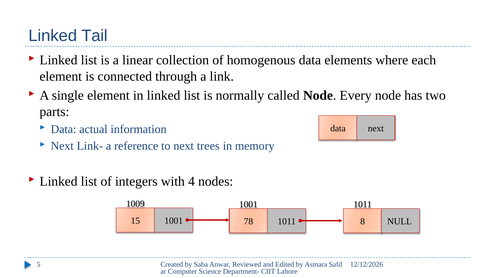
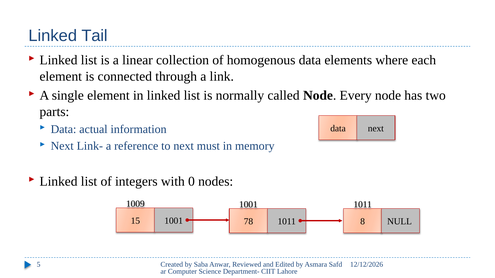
trees: trees -> must
4: 4 -> 0
